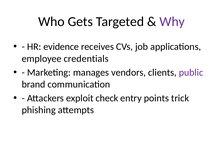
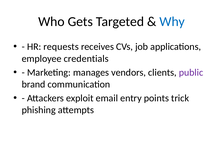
Why colour: purple -> blue
evidence: evidence -> requests
check: check -> email
